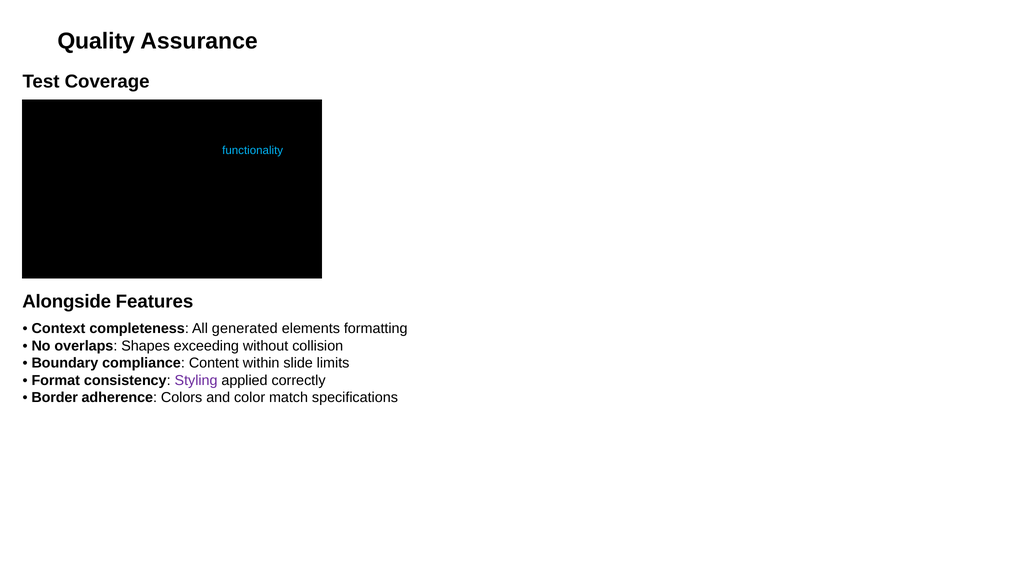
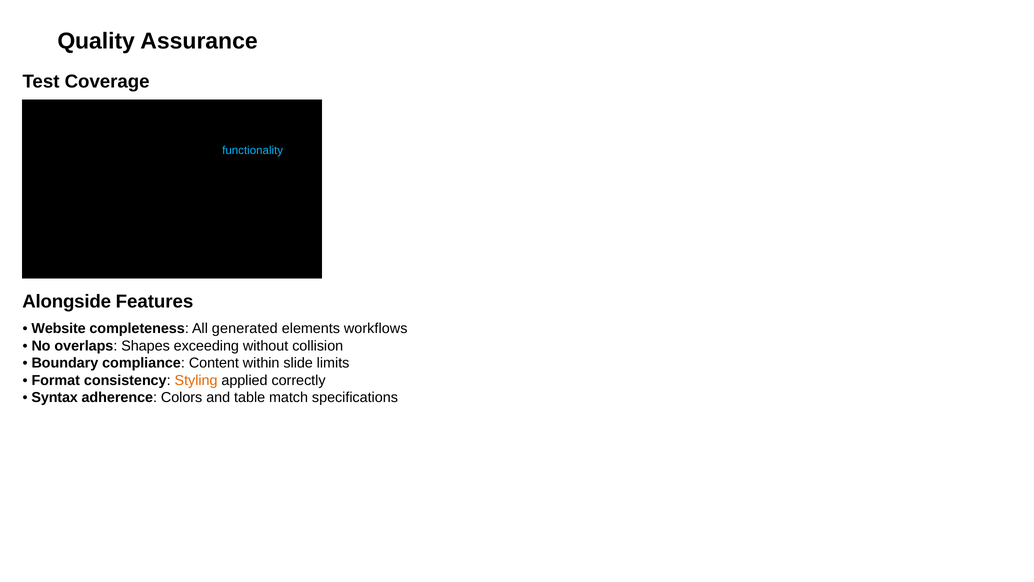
Context: Context -> Website
elements formatting: formatting -> workflows
Styling colour: purple -> orange
Border: Border -> Syntax
color: color -> table
